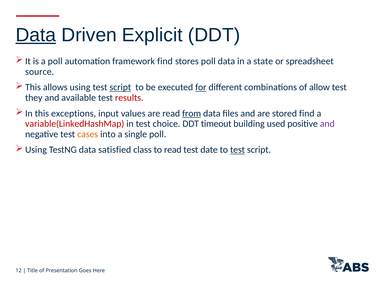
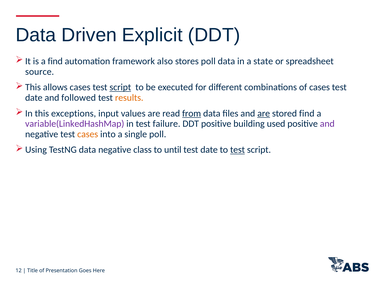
Data at (36, 35) underline: present -> none
a poll: poll -> find
framework find: find -> also
allows using: using -> cases
for underline: present -> none
of allow: allow -> cases
they at (34, 98): they -> date
available: available -> followed
results colour: red -> orange
are at (264, 113) underline: none -> present
variable(LinkedHashMap colour: red -> purple
choice: choice -> failure
DDT timeout: timeout -> positive
data satisfied: satisfied -> negative
to read: read -> until
